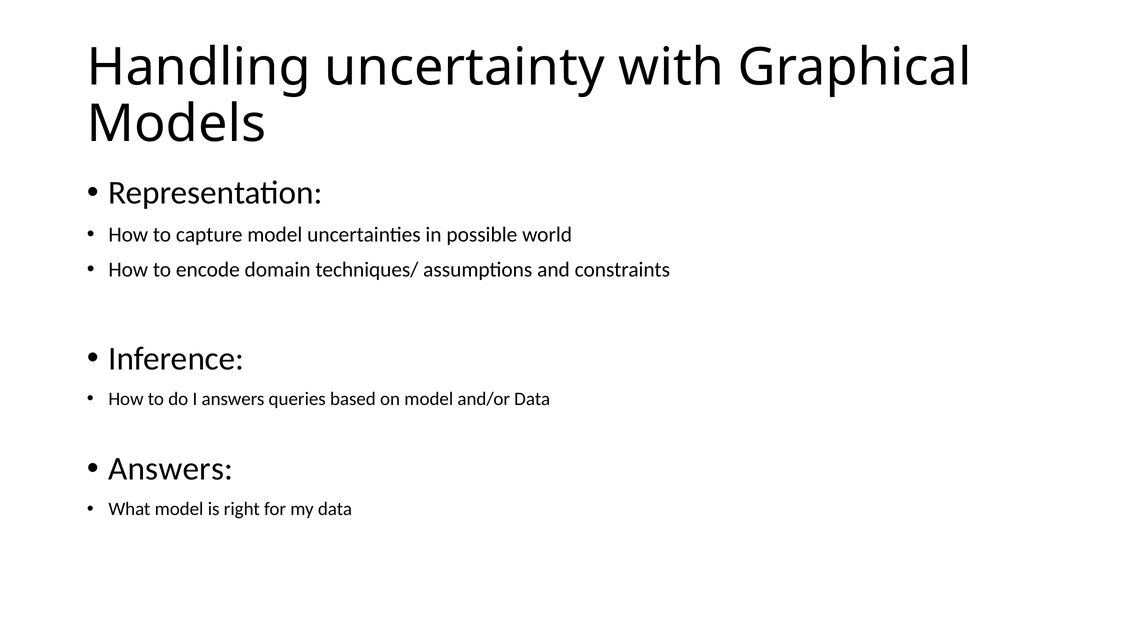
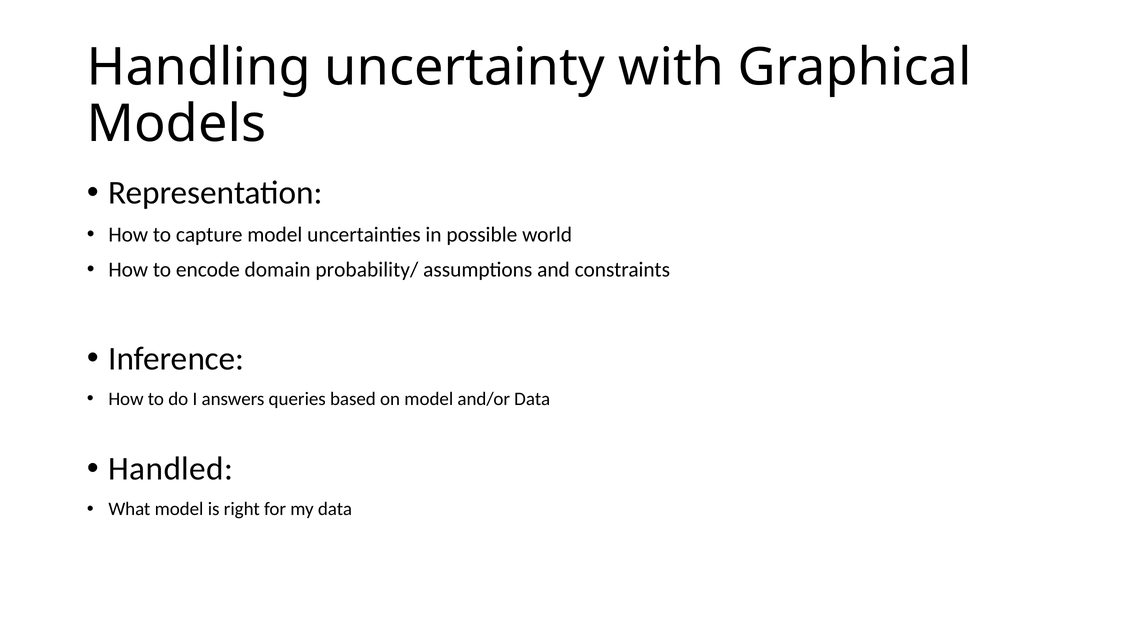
techniques/: techniques/ -> probability/
Answers at (171, 469): Answers -> Handled
